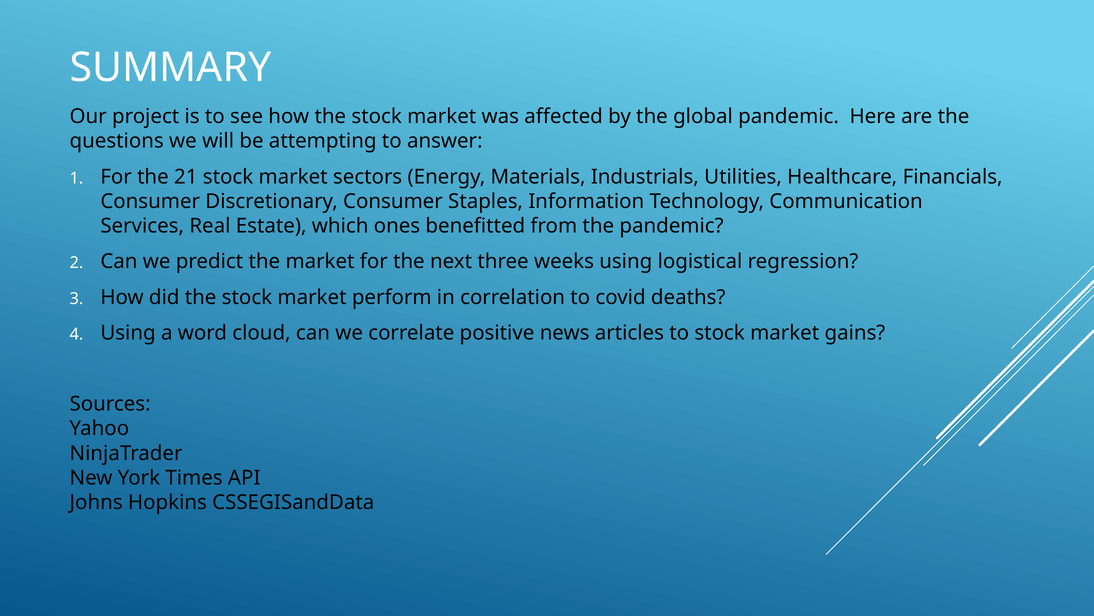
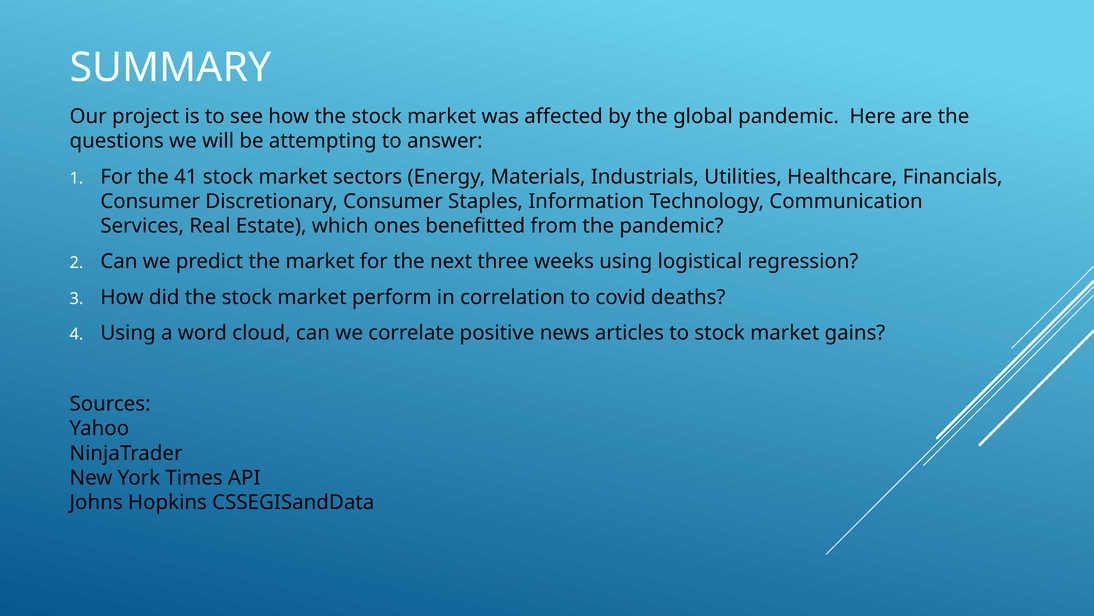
21: 21 -> 41
